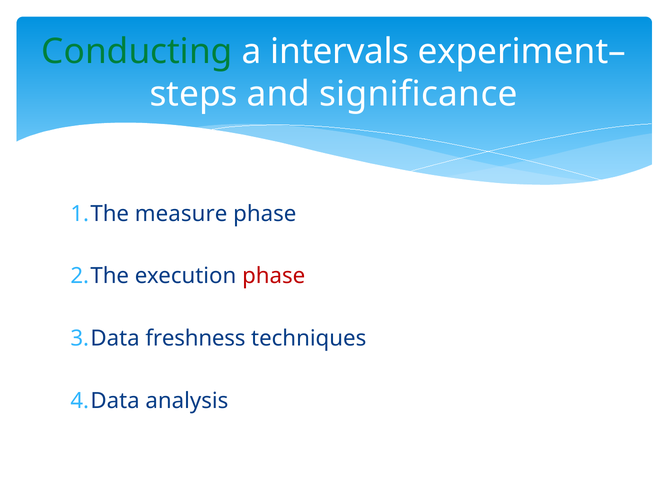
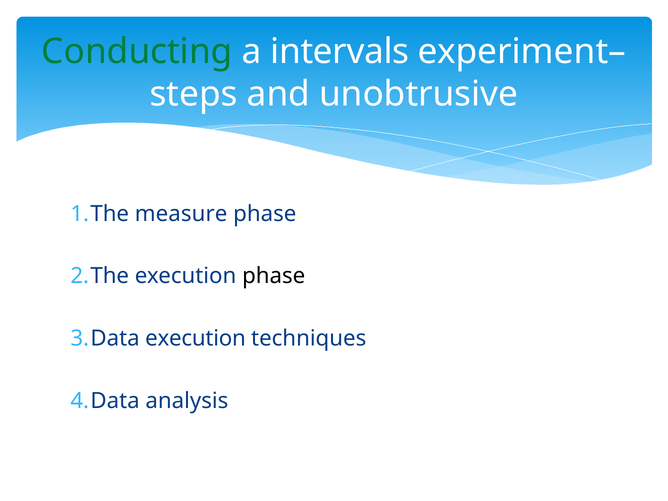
significance: significance -> unobtrusive
phase at (274, 276) colour: red -> black
freshness at (195, 338): freshness -> execution
